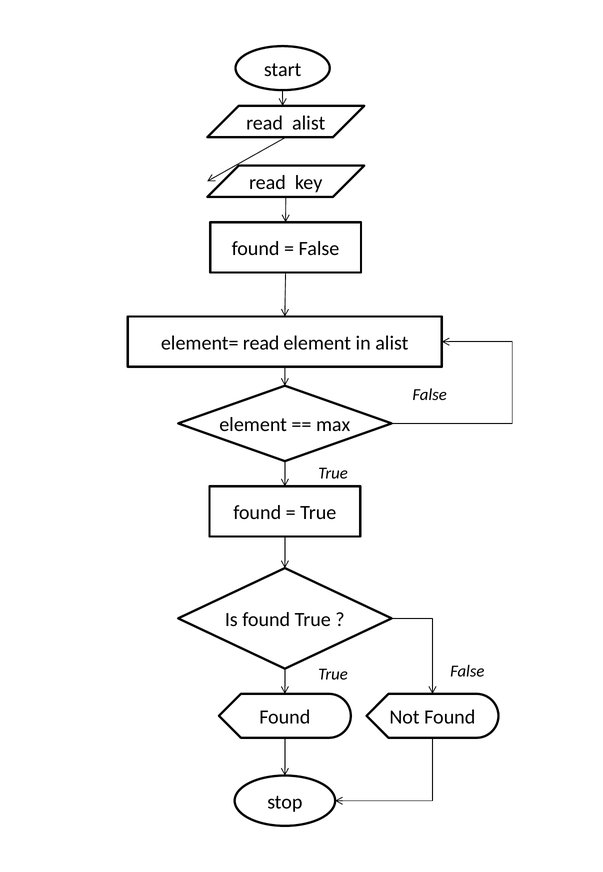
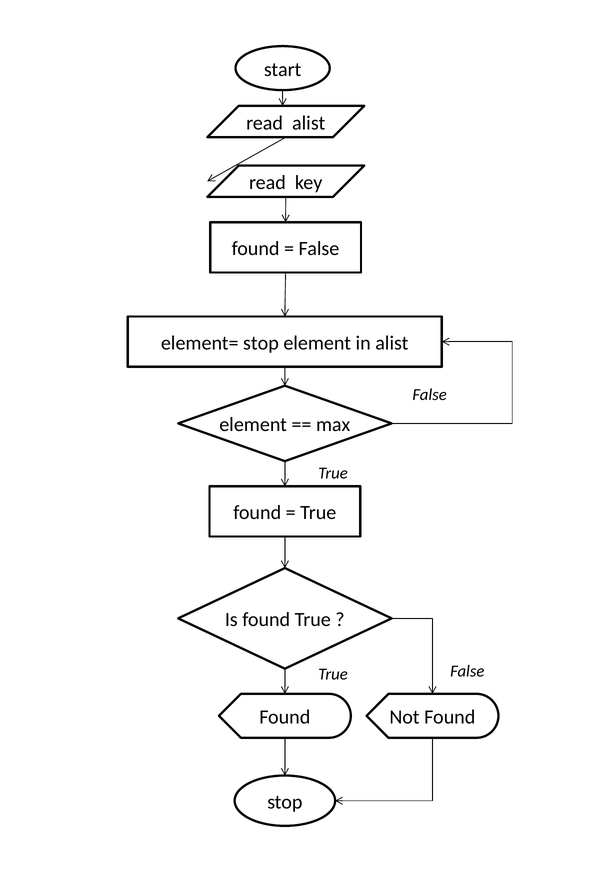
element= read: read -> stop
